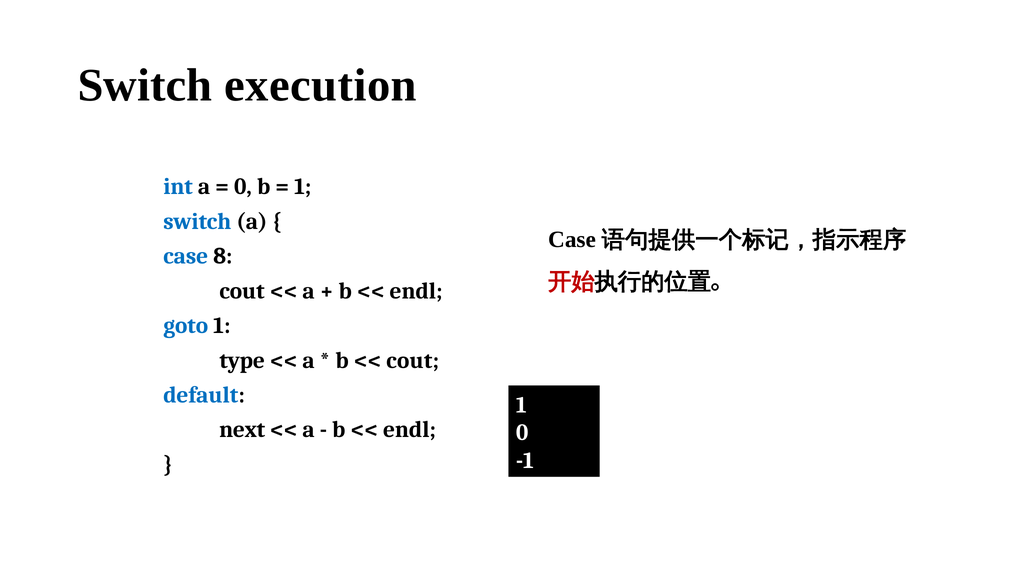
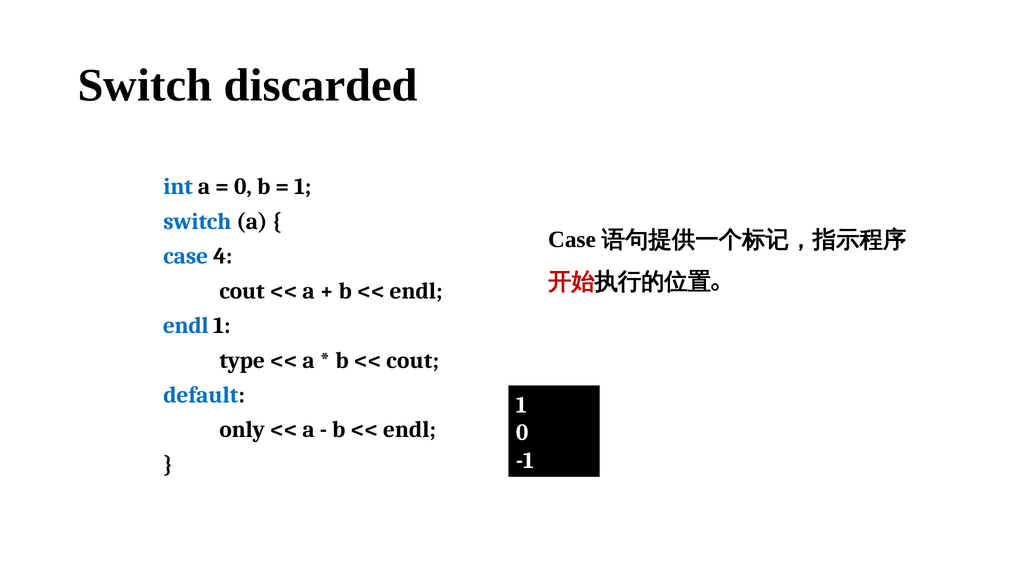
execution: execution -> discarded
8: 8 -> 4
goto at (186, 326): goto -> endl
next: next -> only
